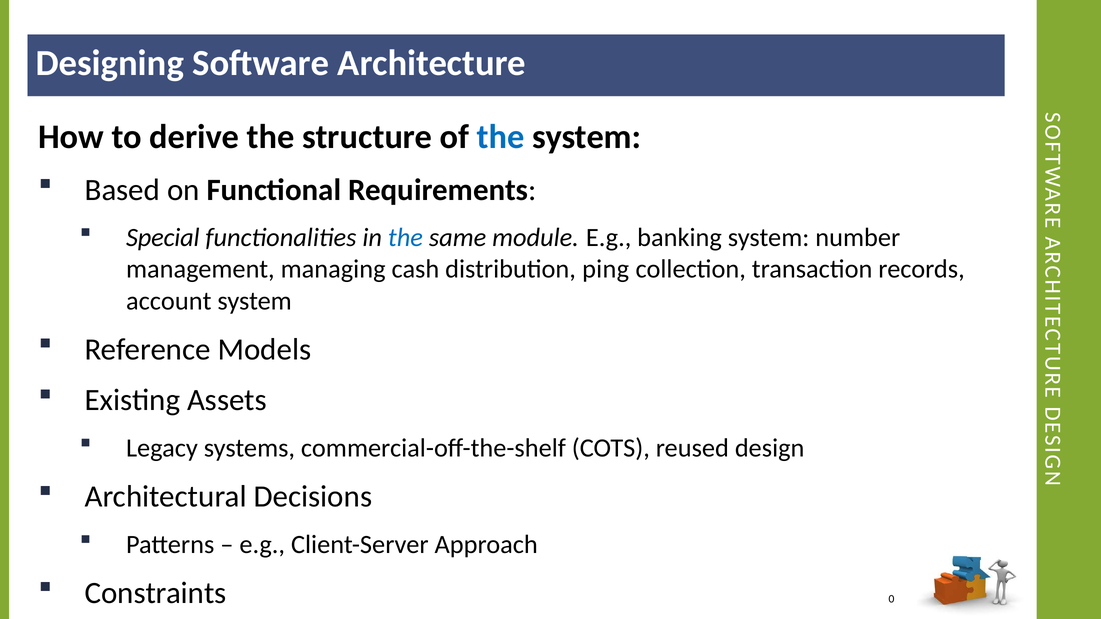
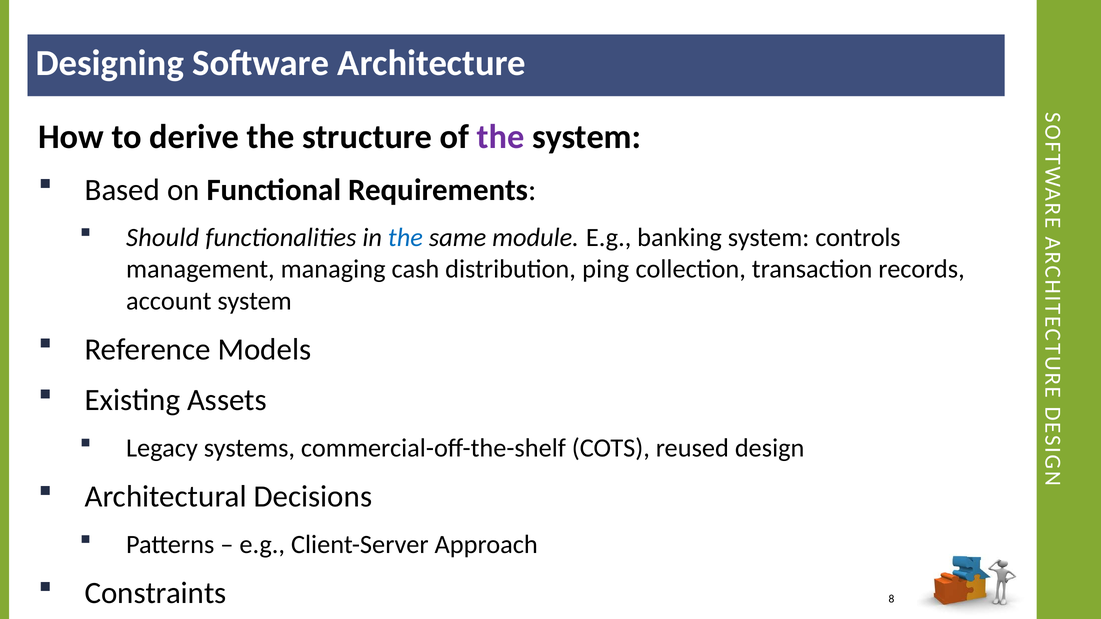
the at (501, 137) colour: blue -> purple
Special: Special -> Should
number: number -> controls
0: 0 -> 8
